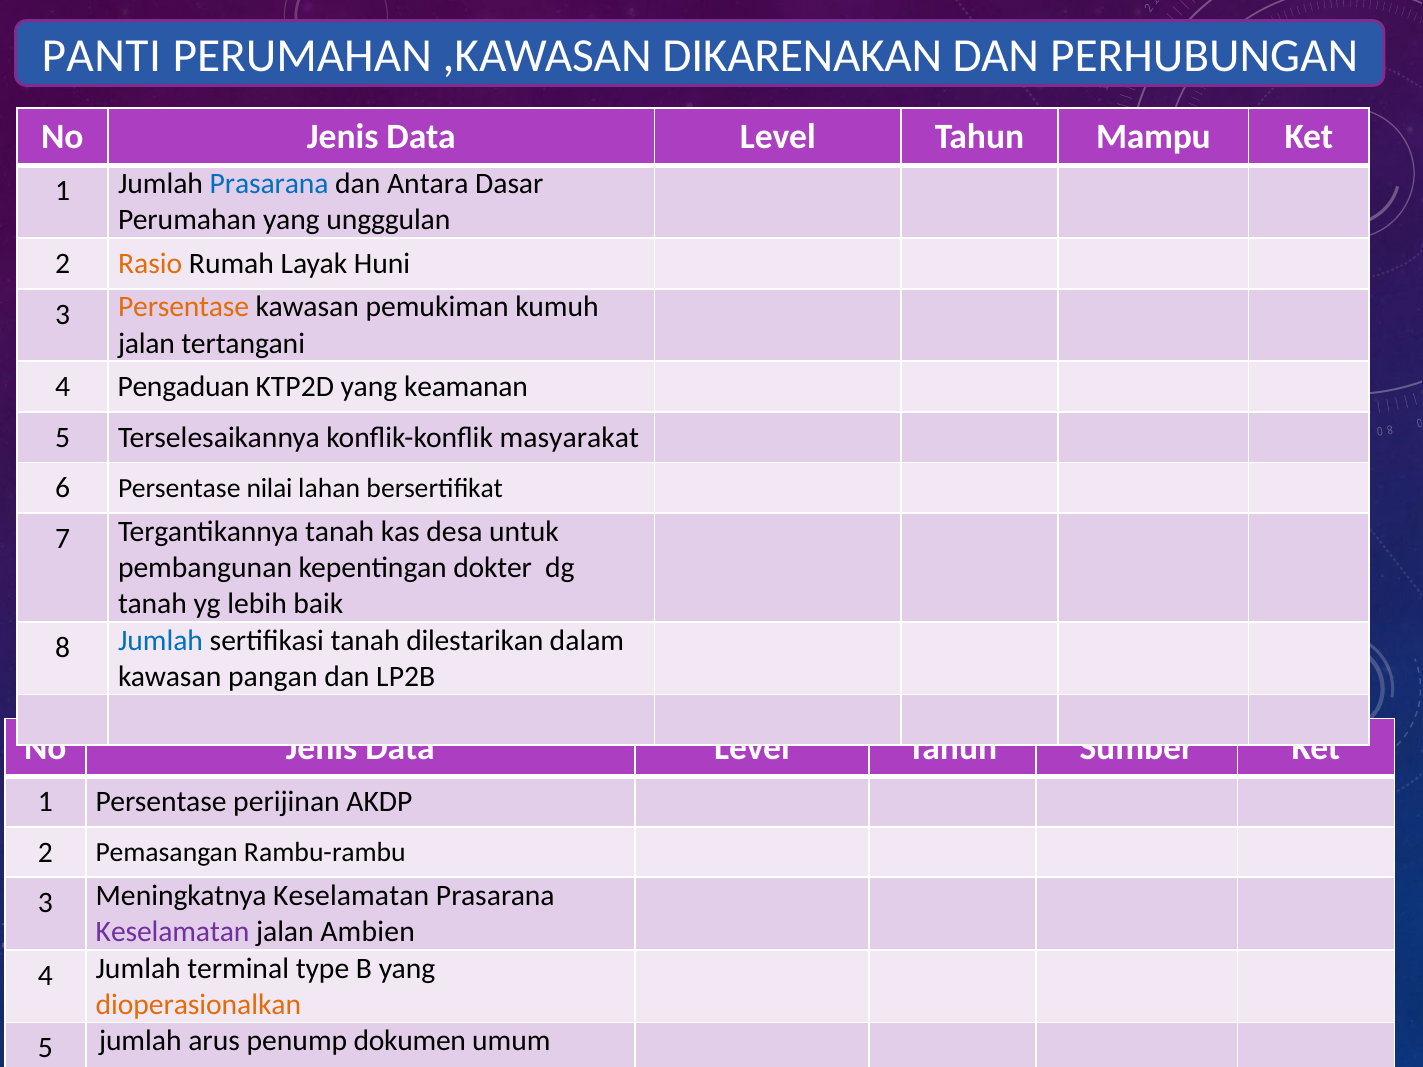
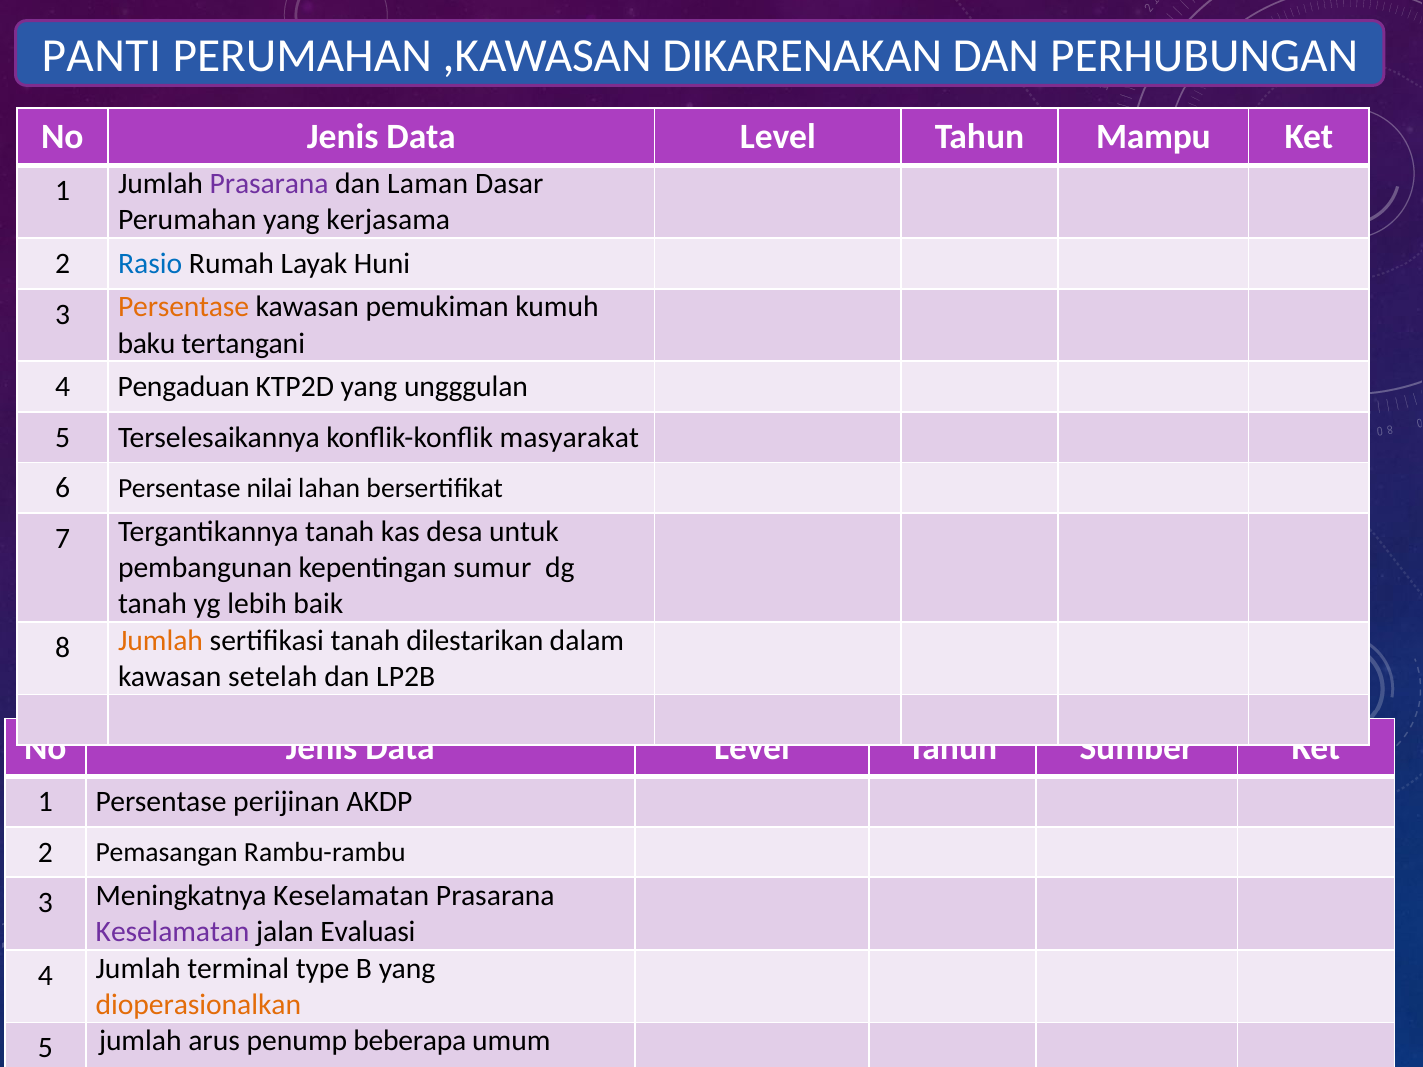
Prasarana at (269, 184) colour: blue -> purple
Antara: Antara -> Laman
ungggulan: ungggulan -> kerjasama
Rasio colour: orange -> blue
jalan at (146, 344): jalan -> baku
keamanan: keamanan -> ungggulan
dokter: dokter -> sumur
Jumlah at (161, 641) colour: blue -> orange
pangan: pangan -> setelah
Ambien: Ambien -> Evaluasi
dokumen: dokumen -> beberapa
